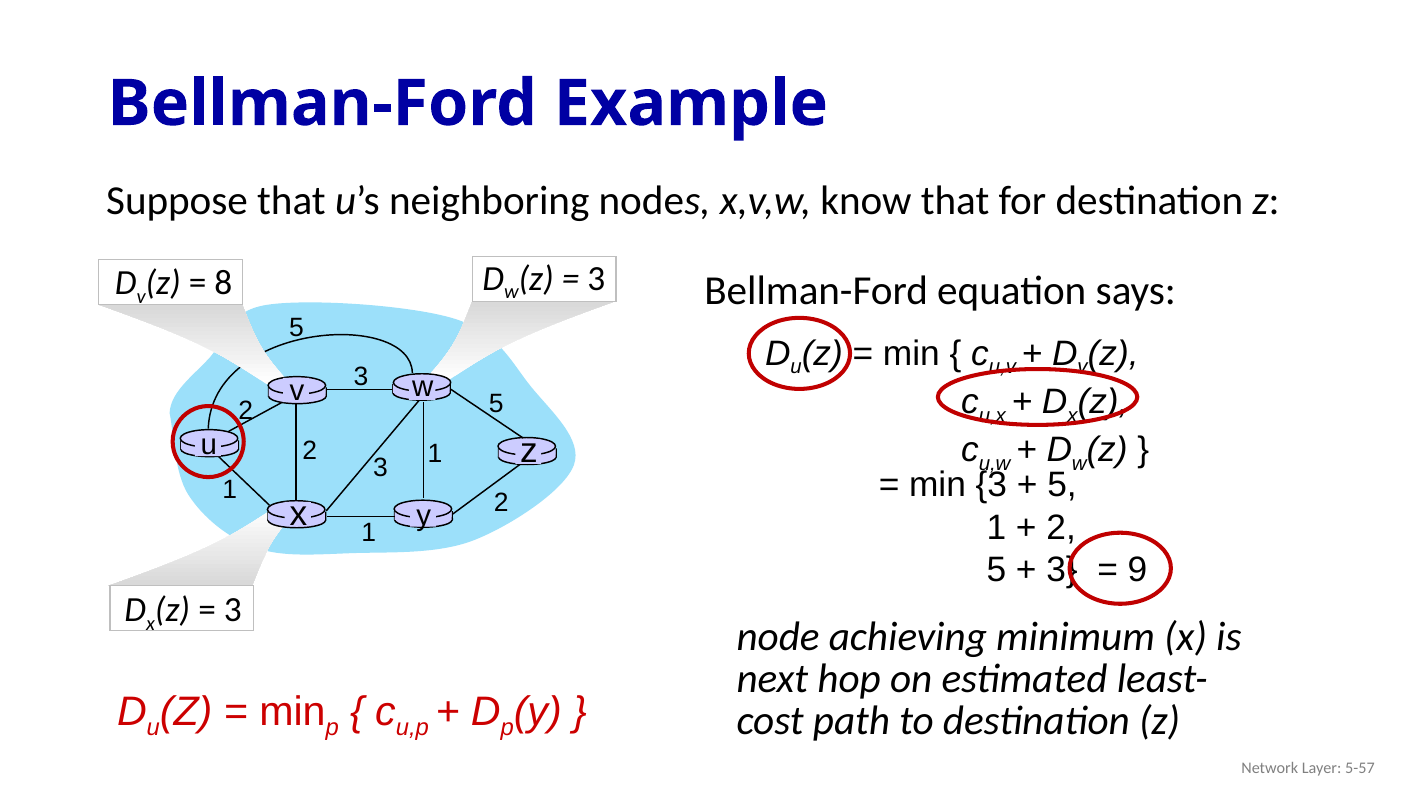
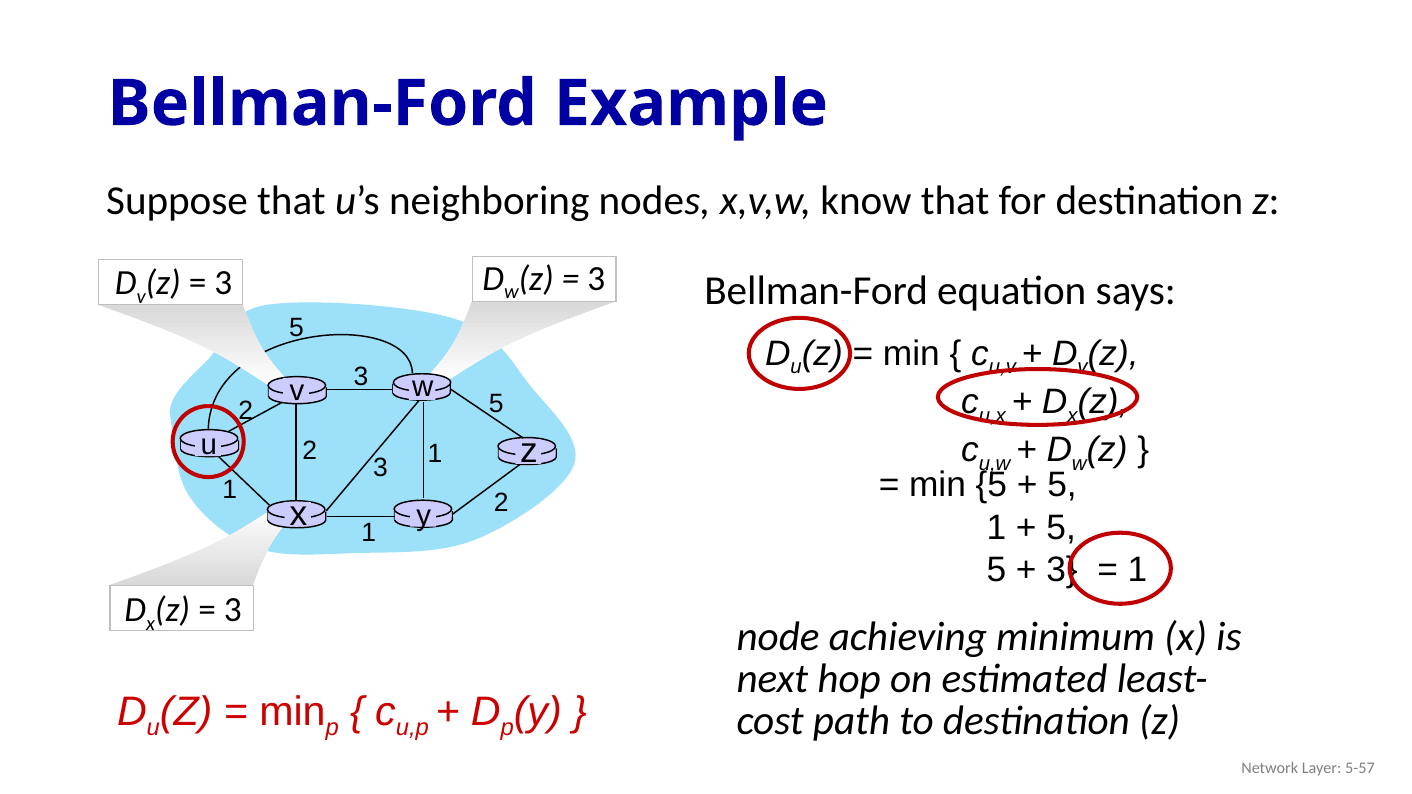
8 at (223, 283): 8 -> 3
min 3: 3 -> 5
2 at (1061, 528): 2 -> 5
9 at (1138, 570): 9 -> 1
